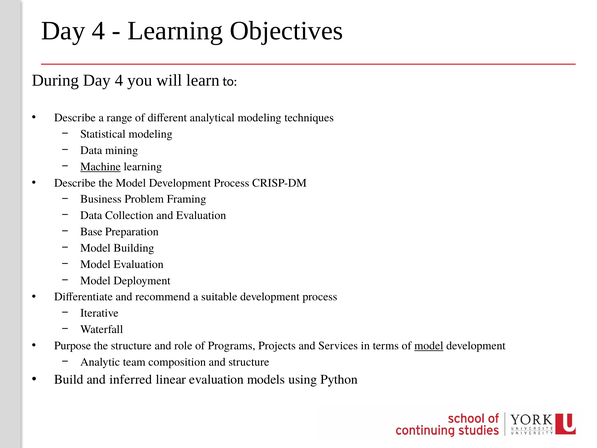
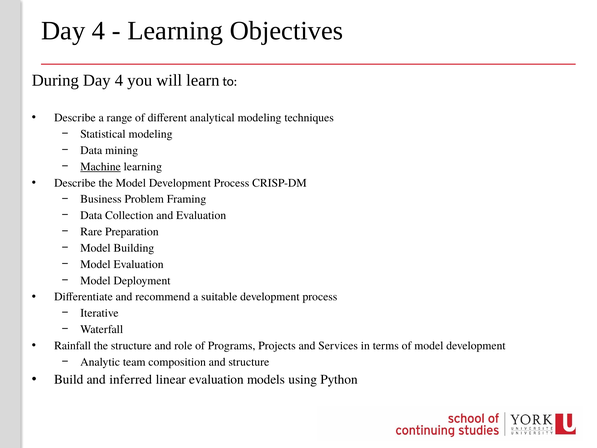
Base: Base -> Rare
Purpose: Purpose -> Rainfall
model at (429, 345) underline: present -> none
